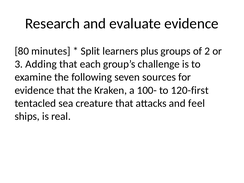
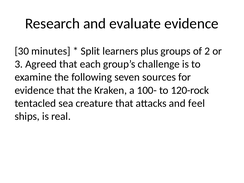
80: 80 -> 30
Adding: Adding -> Agreed
120-first: 120-first -> 120-rock
